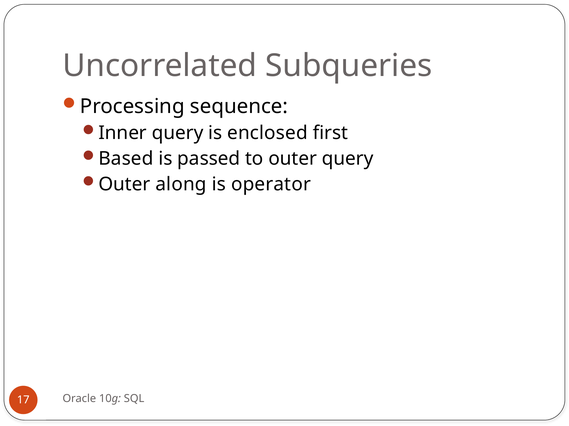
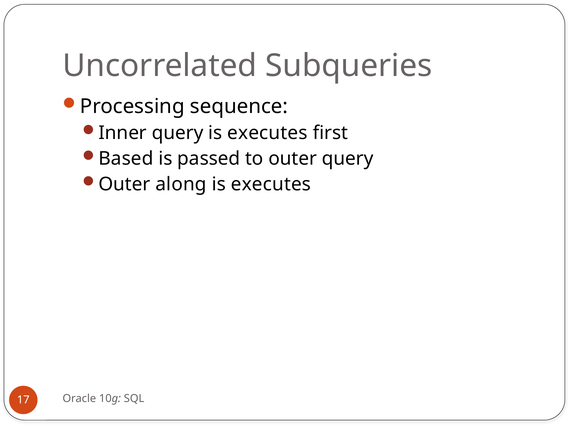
query is enclosed: enclosed -> executes
operator at (271, 185): operator -> executes
